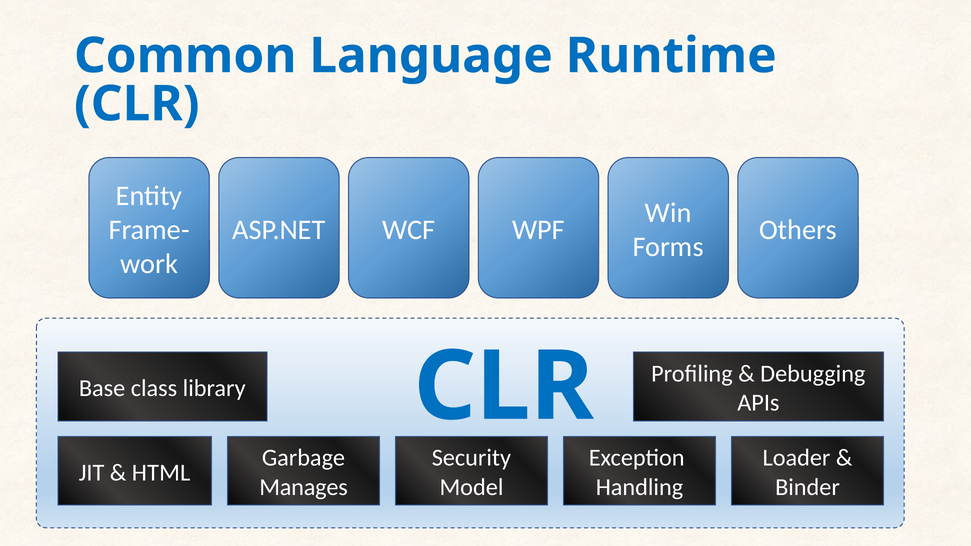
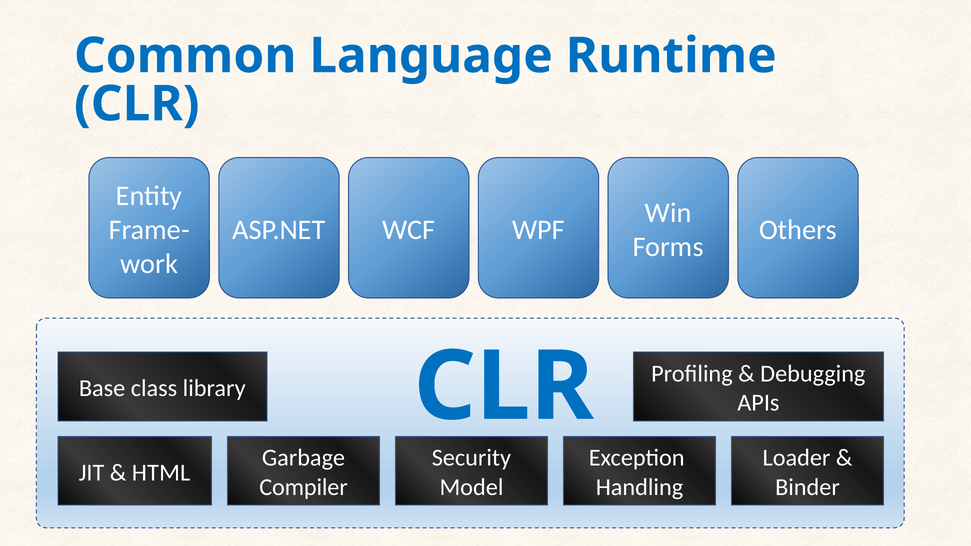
Manages: Manages -> Compiler
